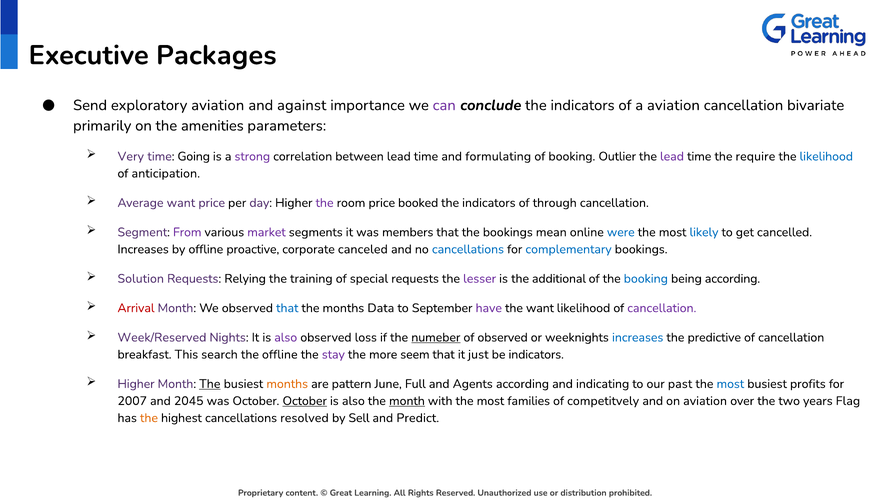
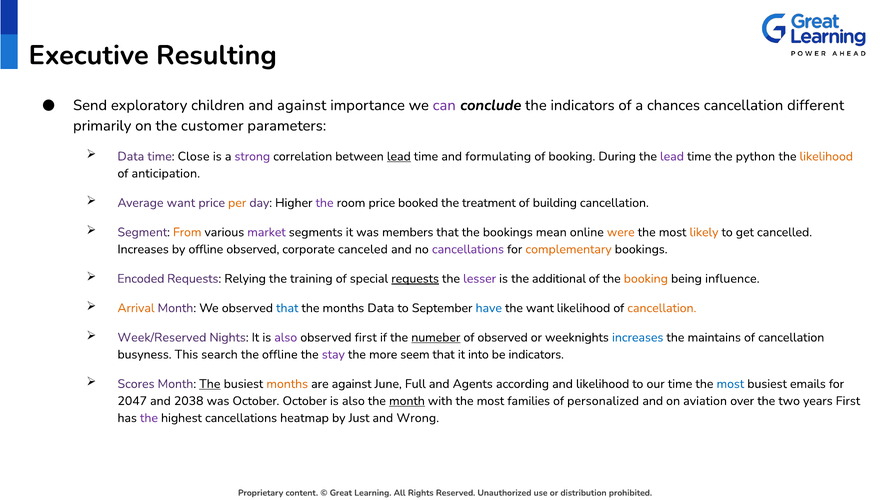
Packages: Packages -> Resulting
exploratory aviation: aviation -> children
a aviation: aviation -> chances
bivariate: bivariate -> different
amenities: amenities -> customer
Very at (131, 156): Very -> Data
Going: Going -> Close
lead at (399, 156) underline: none -> present
Outlier: Outlier -> During
require: require -> python
likelihood at (826, 156) colour: blue -> orange
per colour: black -> orange
indicators at (489, 203): indicators -> treatment
through: through -> building
From colour: purple -> orange
were colour: blue -> orange
likely colour: blue -> orange
offline proactive: proactive -> observed
cancellations at (468, 249) colour: blue -> purple
complementary colour: blue -> orange
Solution: Solution -> Encoded
requests at (415, 279) underline: none -> present
booking at (646, 279) colour: blue -> orange
being according: according -> influence
Arrival colour: red -> orange
have colour: purple -> blue
cancellation at (662, 308) colour: purple -> orange
observed loss: loss -> first
predictive: predictive -> maintains
breakfast: breakfast -> busyness
just: just -> into
Higher at (136, 384): Higher -> Scores
are pattern: pattern -> against
and indicating: indicating -> likelihood
our past: past -> time
profits: profits -> emails
2007: 2007 -> 2047
2045: 2045 -> 2038
October at (305, 401) underline: present -> none
competitvely: competitvely -> personalized
years Flag: Flag -> First
the at (149, 418) colour: orange -> purple
resolved: resolved -> heatmap
Sell: Sell -> Just
Predict: Predict -> Wrong
